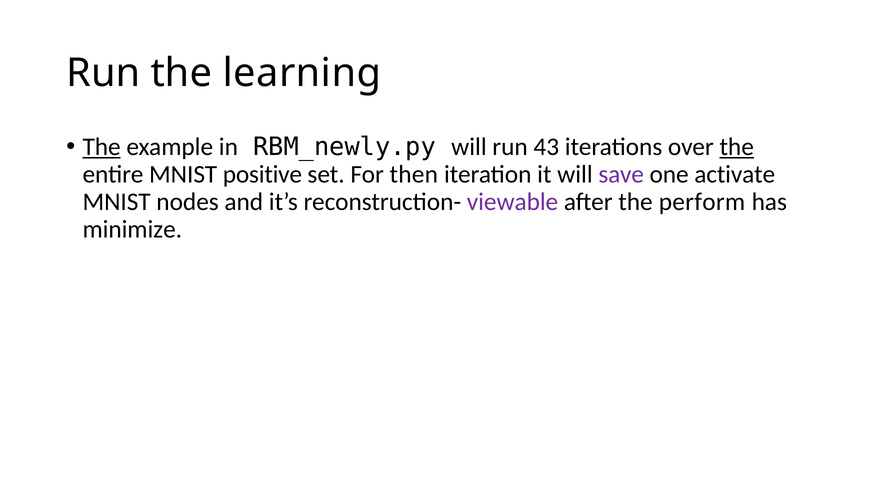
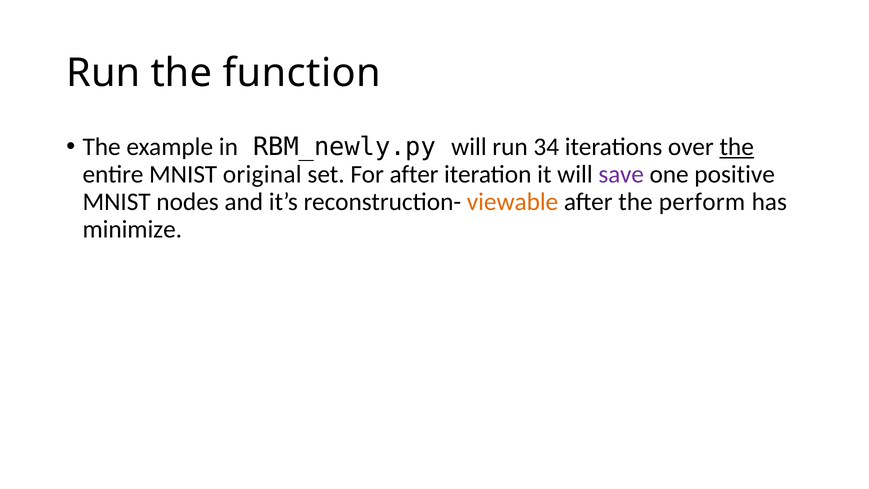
learning: learning -> function
The at (102, 147) underline: present -> none
43: 43 -> 34
positive: positive -> original
For then: then -> after
activate: activate -> positive
viewable colour: purple -> orange
